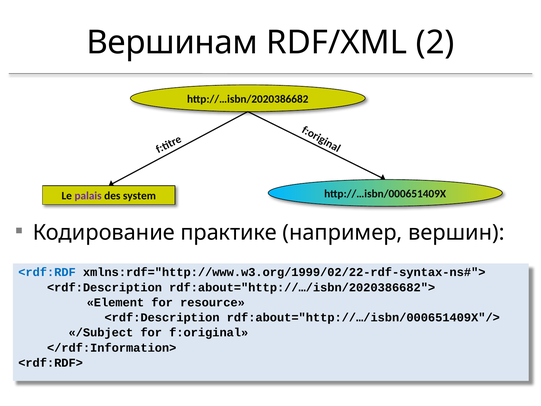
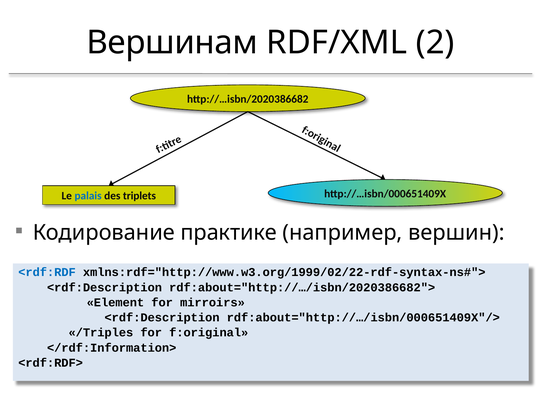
palais colour: purple -> blue
system: system -> triplets
resource: resource -> mirroirs
/Subject: /Subject -> /Triples
